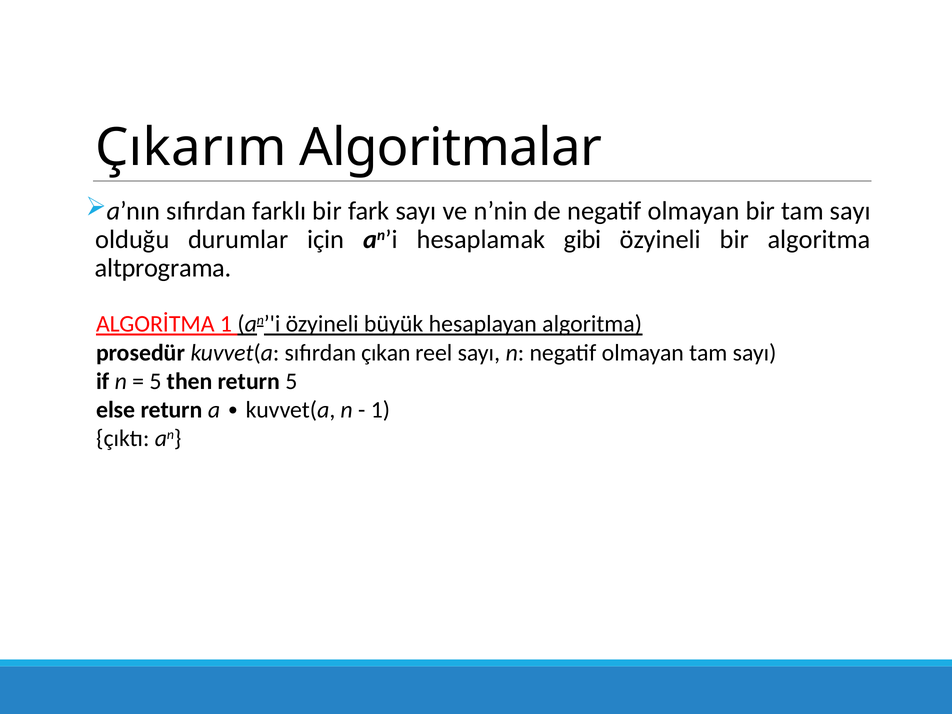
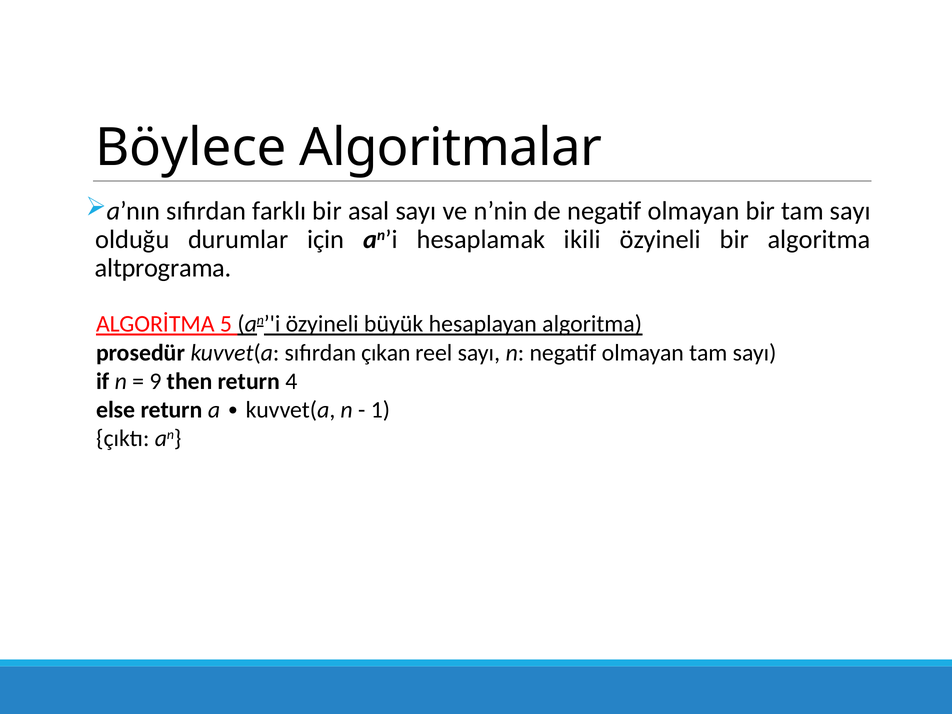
Çıkarım: Çıkarım -> Böylece
fark: fark -> asal
gibi: gibi -> ikili
ALGORİTMA 1: 1 -> 5
5 at (155, 381): 5 -> 9
return 5: 5 -> 4
